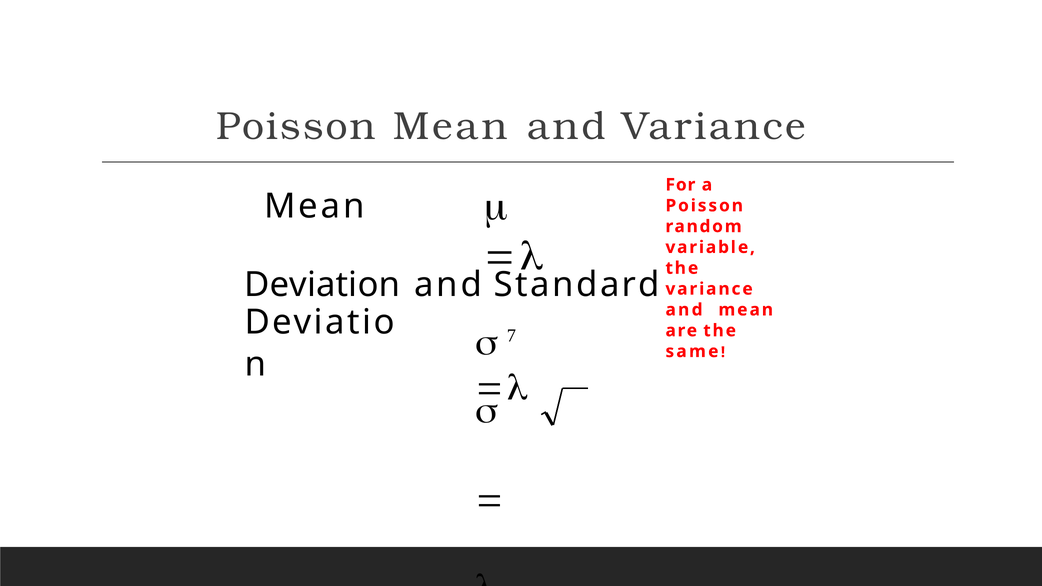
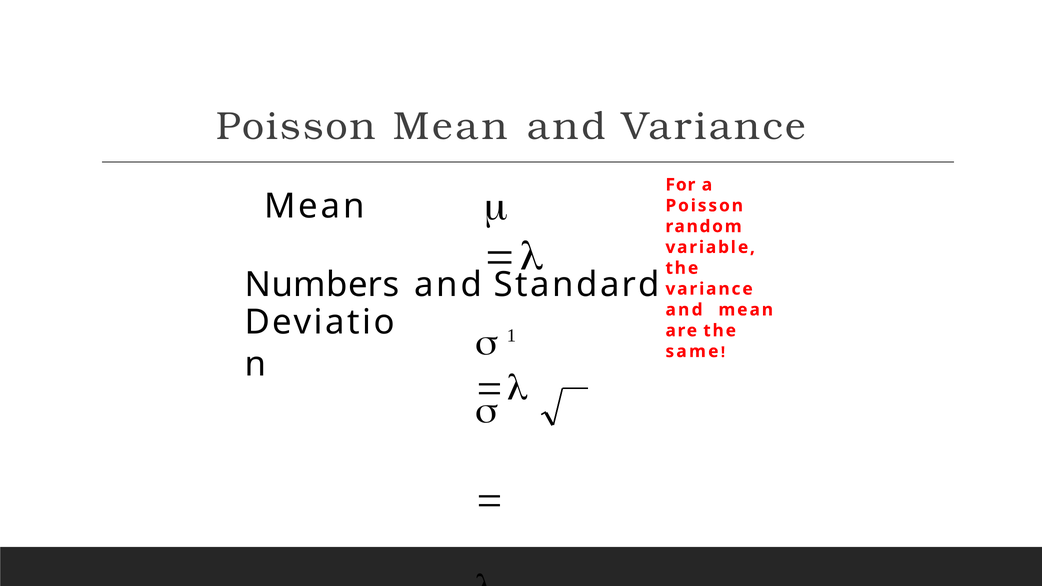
Deviation: Deviation -> Numbers
7: 7 -> 1
